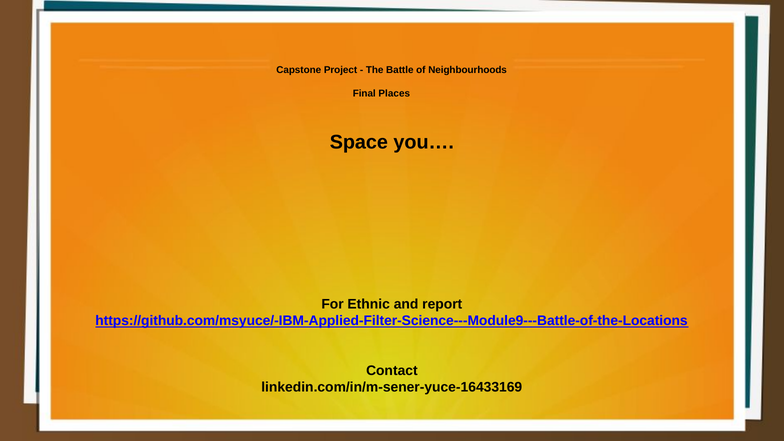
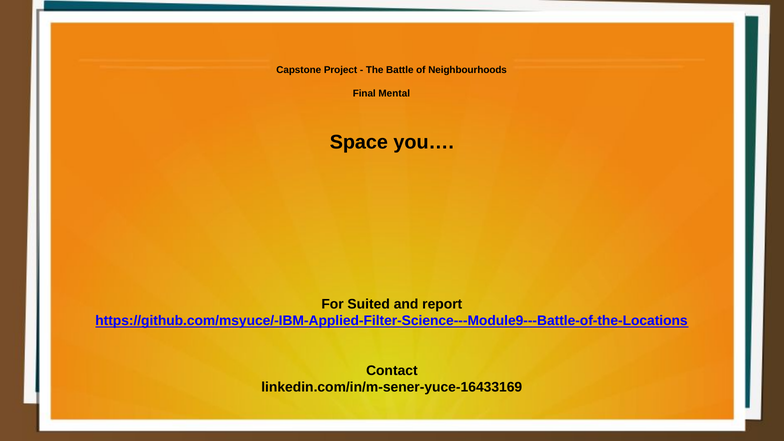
Places: Places -> Mental
Ethnic: Ethnic -> Suited
